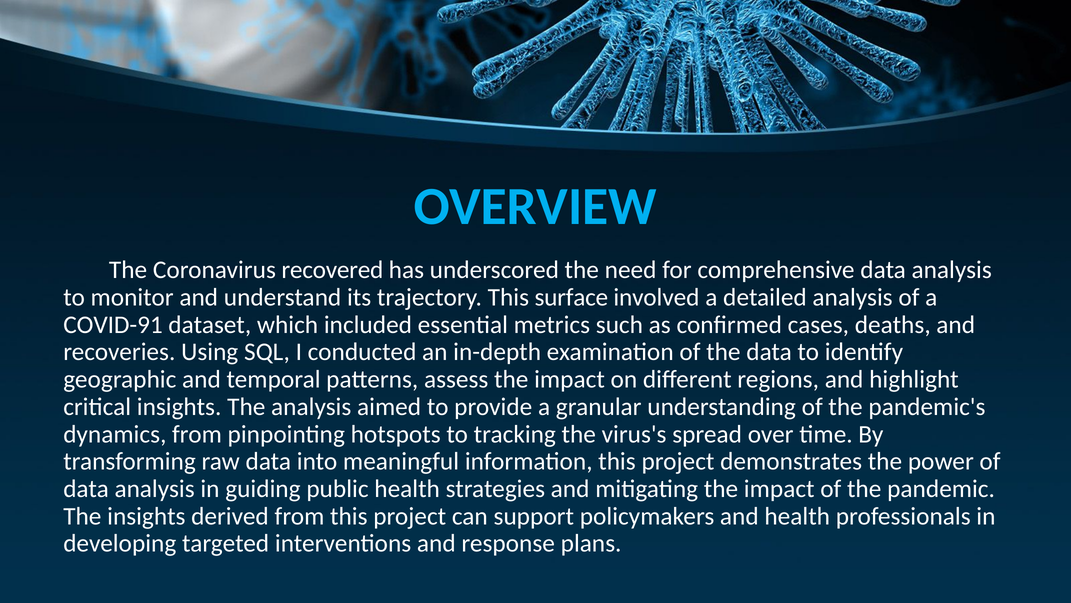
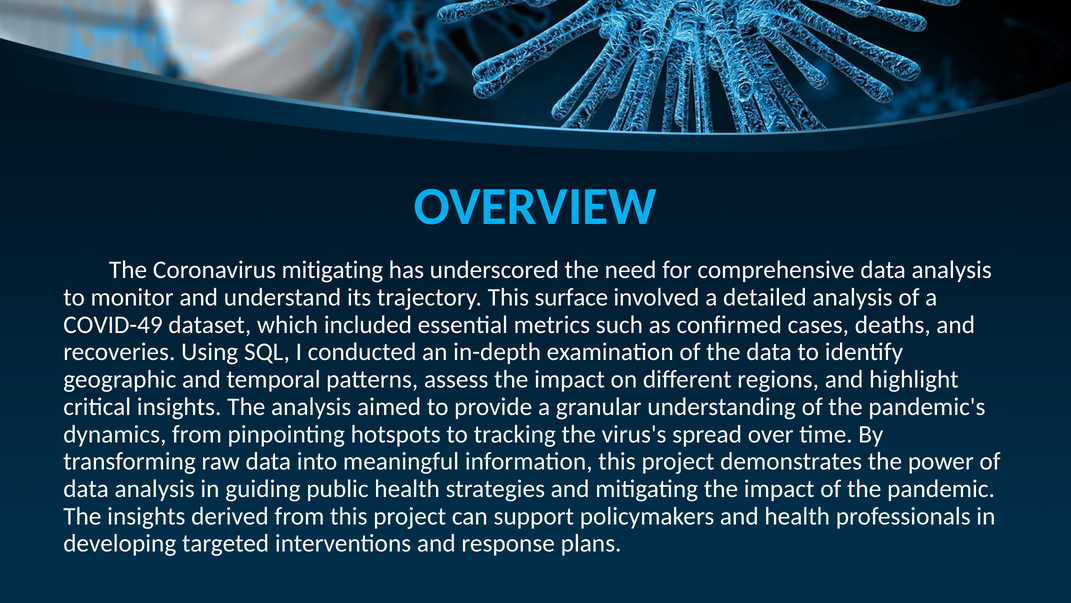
Coronavirus recovered: recovered -> mitigating
COVID-91: COVID-91 -> COVID-49
